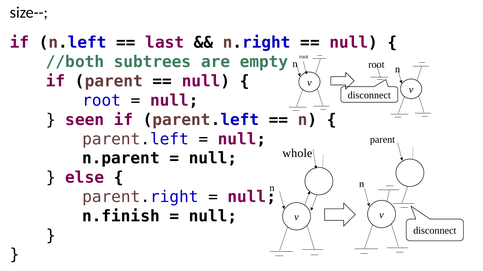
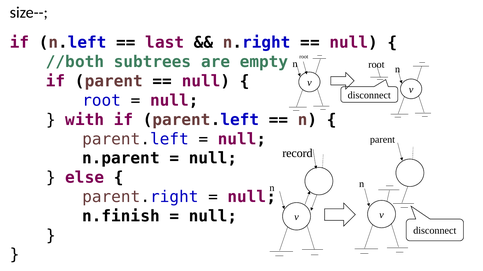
seen: seen -> with
whole: whole -> record
